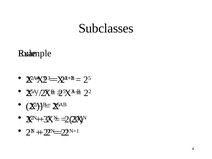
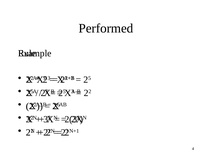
Subclasses: Subclasses -> Performed
